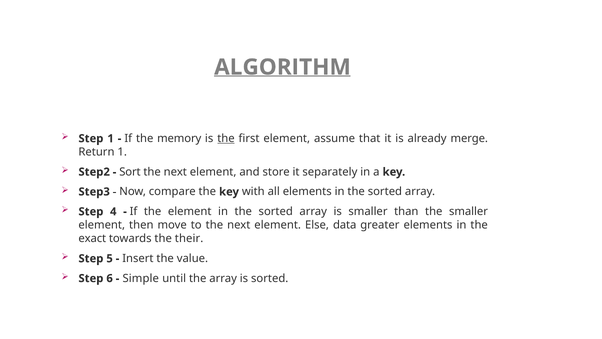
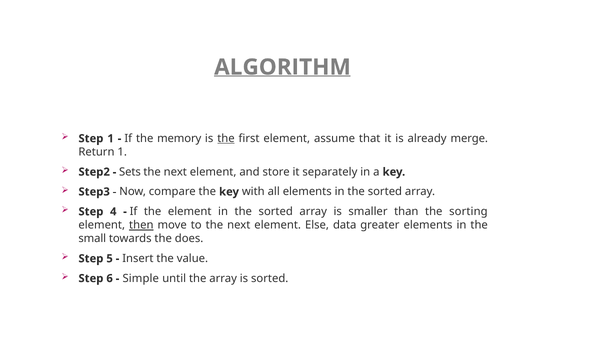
Sort: Sort -> Sets
the smaller: smaller -> sorting
then underline: none -> present
exact: exact -> small
their: their -> does
